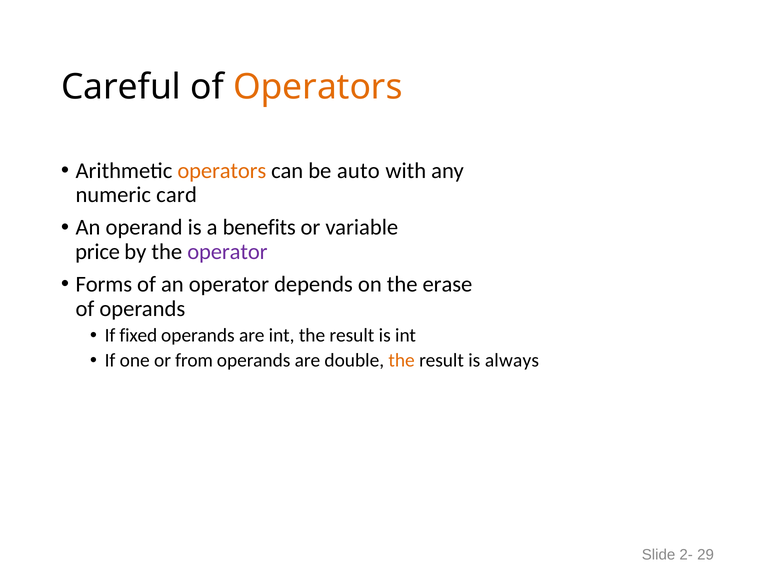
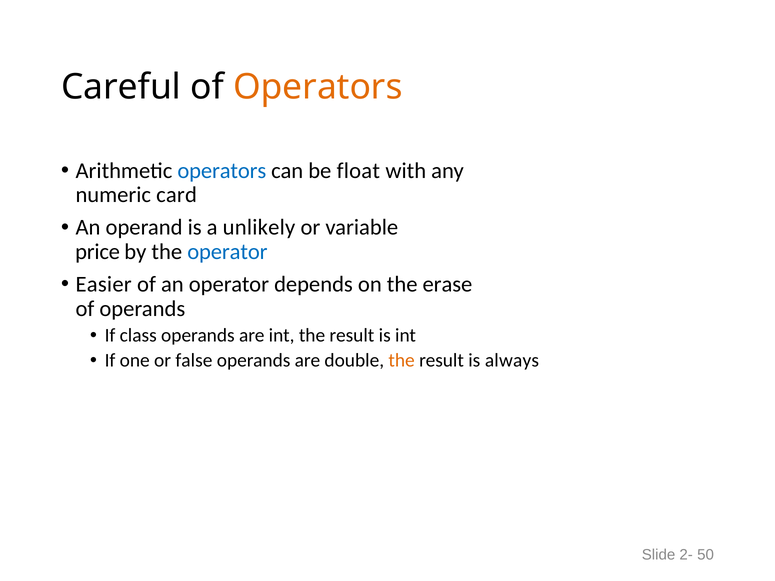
operators at (222, 171) colour: orange -> blue
auto: auto -> float
benefits: benefits -> unlikely
operator at (227, 252) colour: purple -> blue
Forms: Forms -> Easier
fixed: fixed -> class
from: from -> false
29: 29 -> 50
